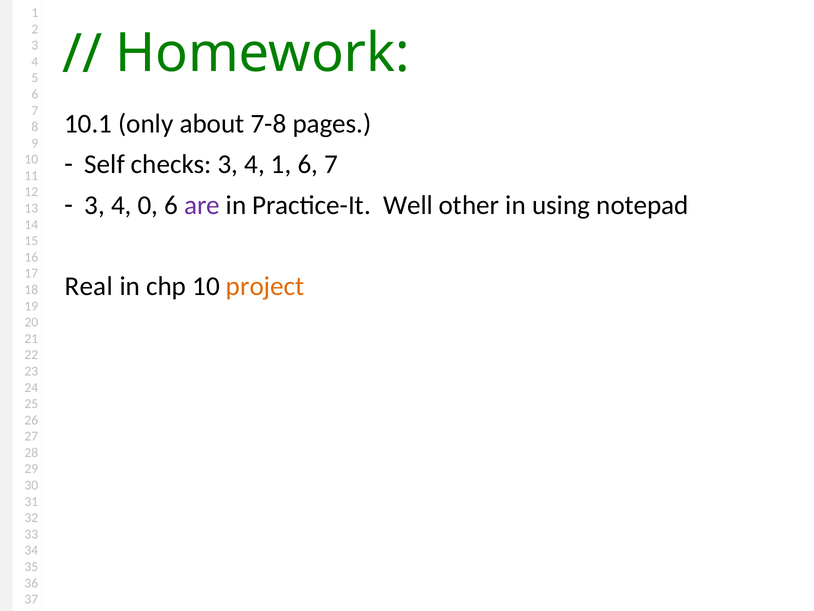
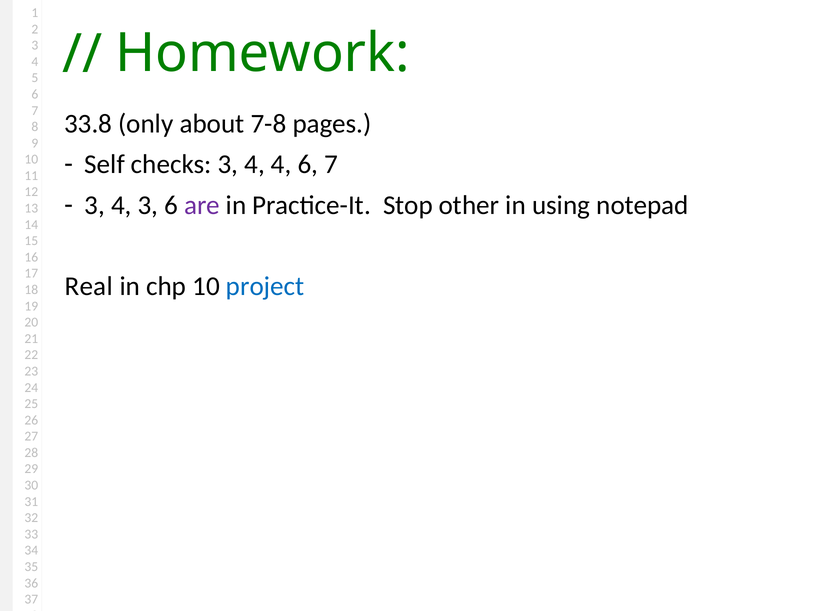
10.1: 10.1 -> 33.8
4 1: 1 -> 4
4 0: 0 -> 3
Well: Well -> Stop
project colour: orange -> blue
